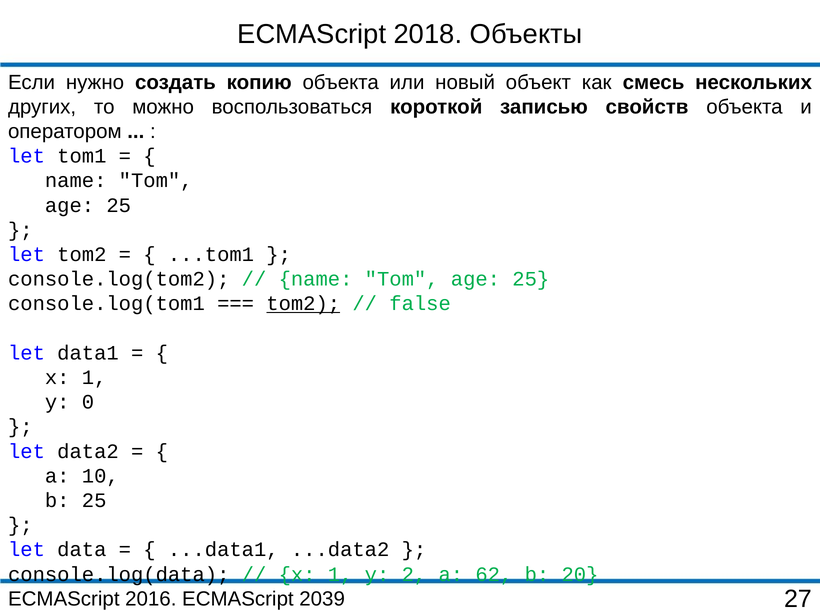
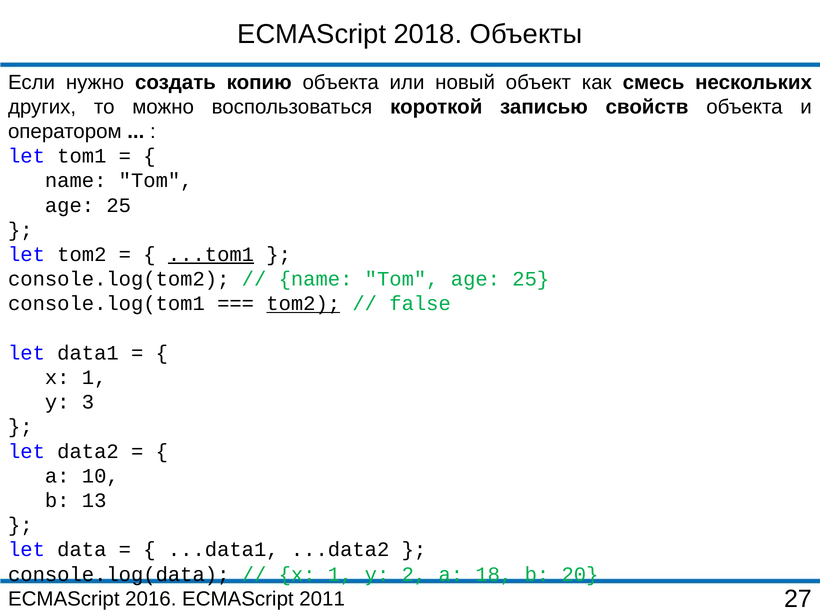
...tom1 underline: none -> present
0: 0 -> 3
b 25: 25 -> 13
62: 62 -> 18
2039: 2039 -> 2011
